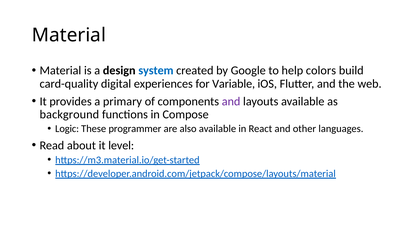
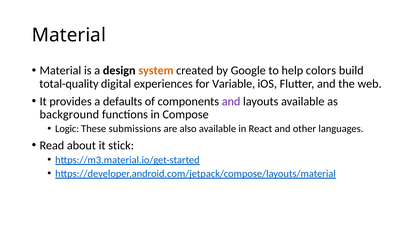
system colour: blue -> orange
card-quality: card-quality -> total-quality
primary: primary -> defaults
programmer: programmer -> submissions
level: level -> stick
